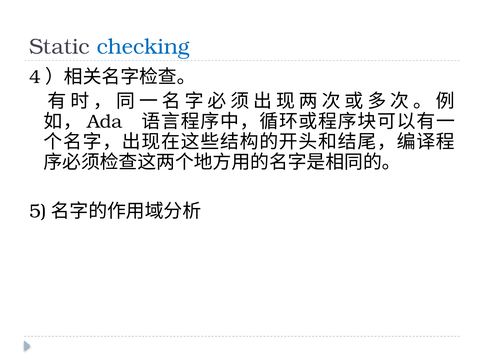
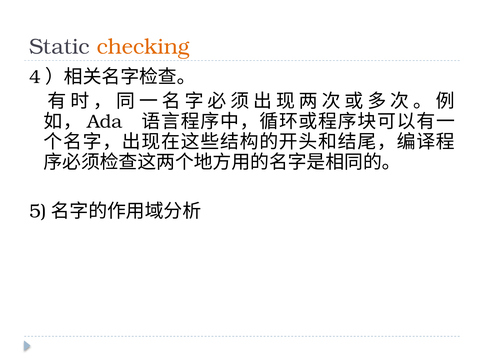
checking colour: blue -> orange
